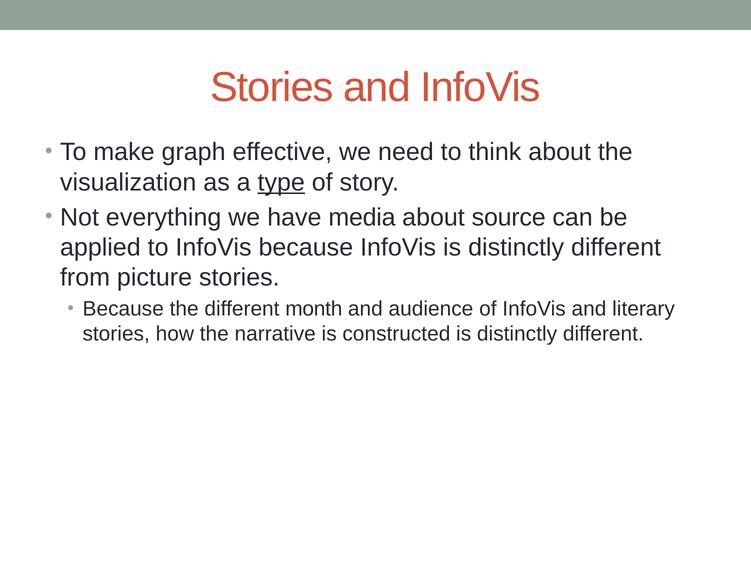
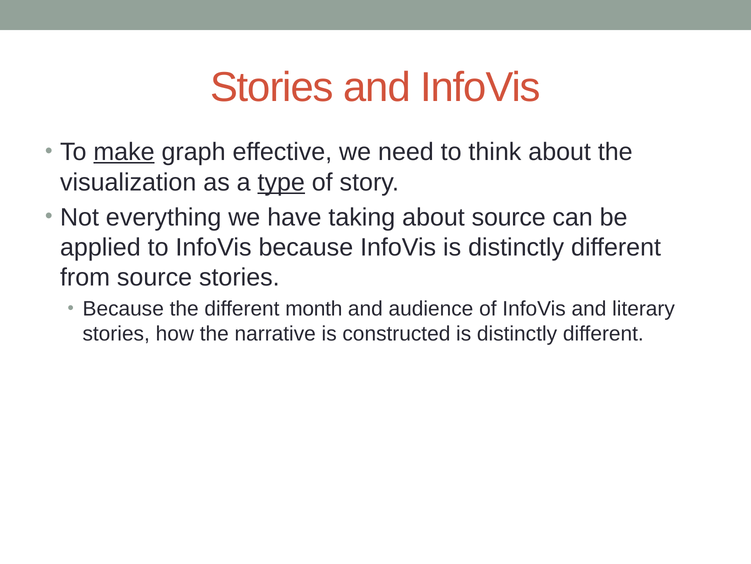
make underline: none -> present
media: media -> taking
from picture: picture -> source
